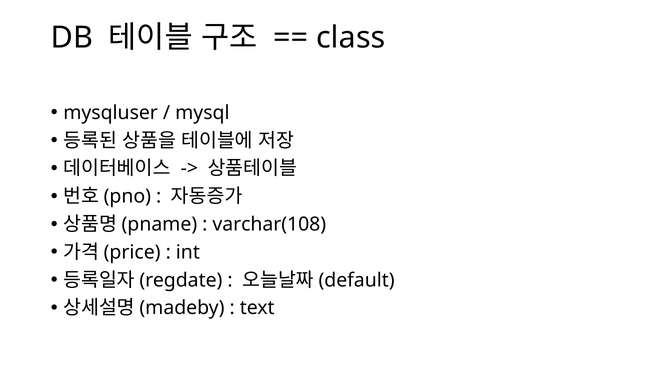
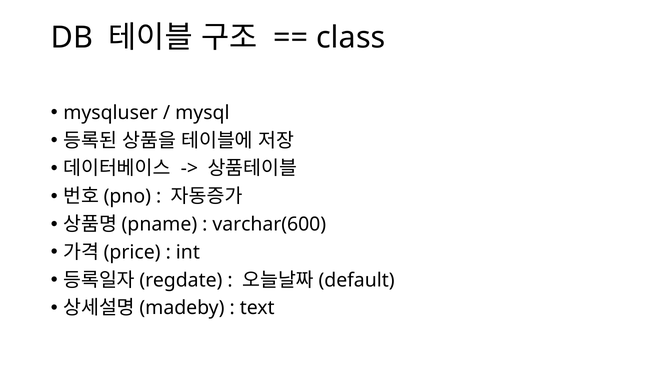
varchar(108: varchar(108 -> varchar(600
